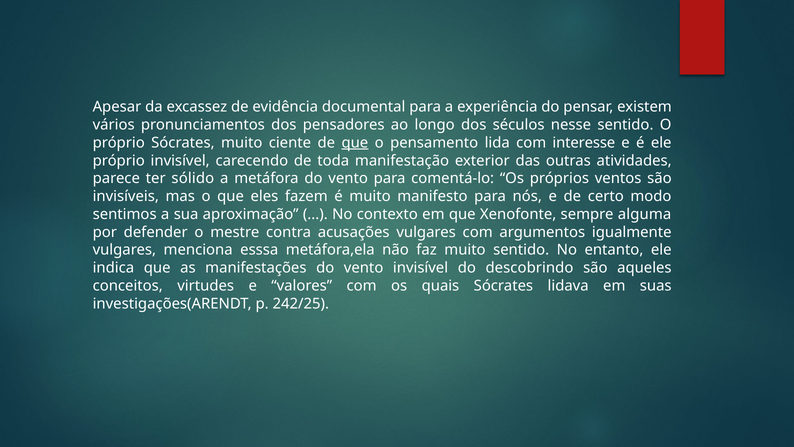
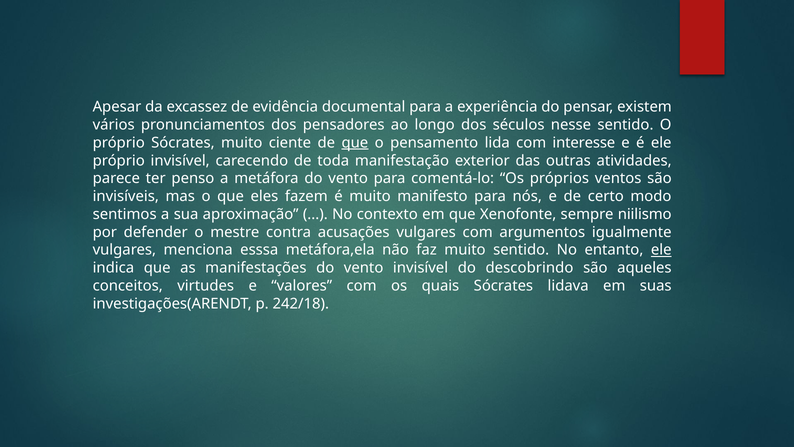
sólido: sólido -> penso
alguma: alguma -> niilismo
ele at (661, 250) underline: none -> present
242/25: 242/25 -> 242/18
